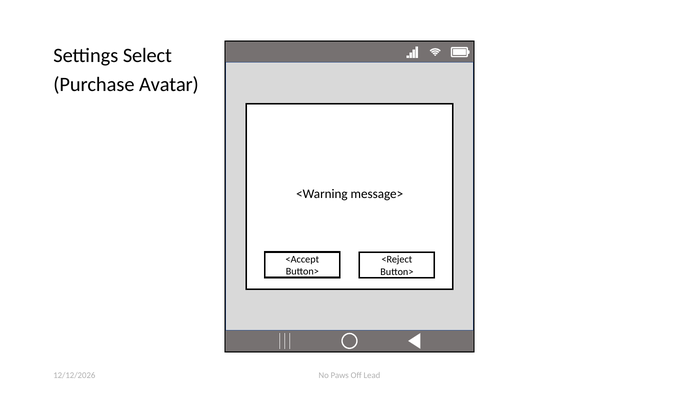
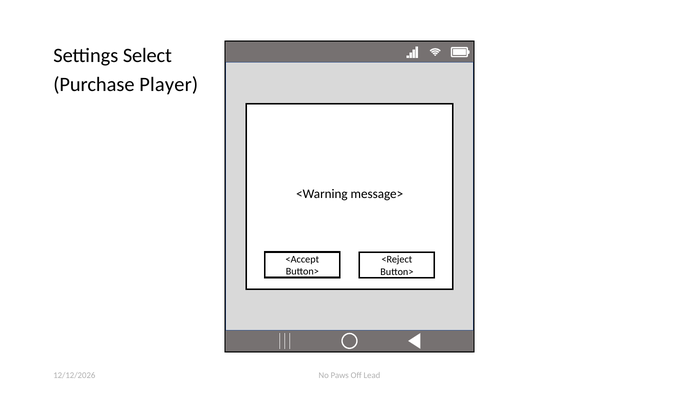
Avatar: Avatar -> Player
